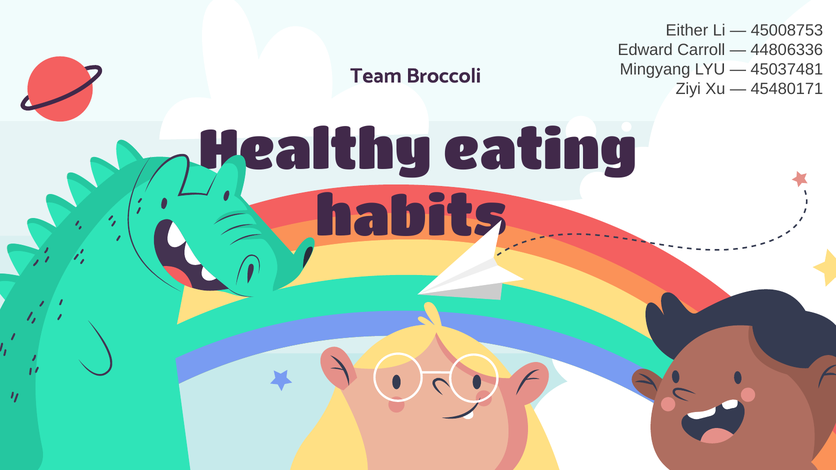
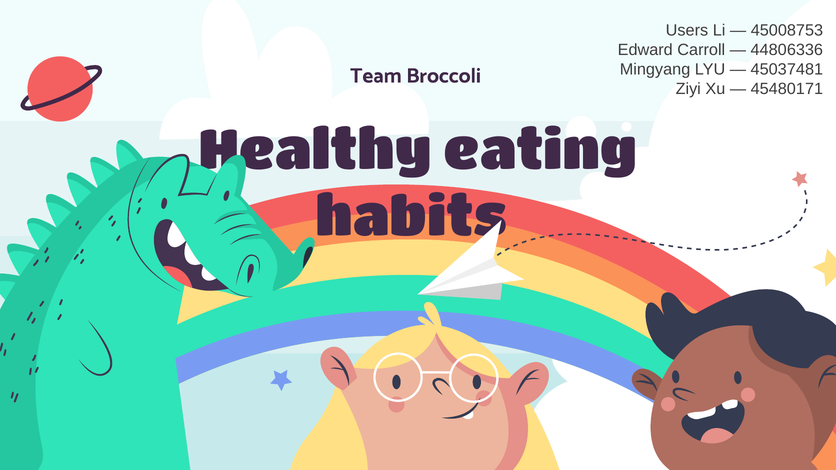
Either: Either -> Users
